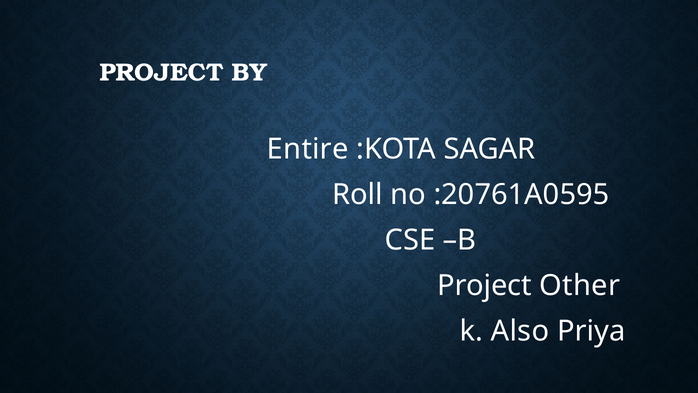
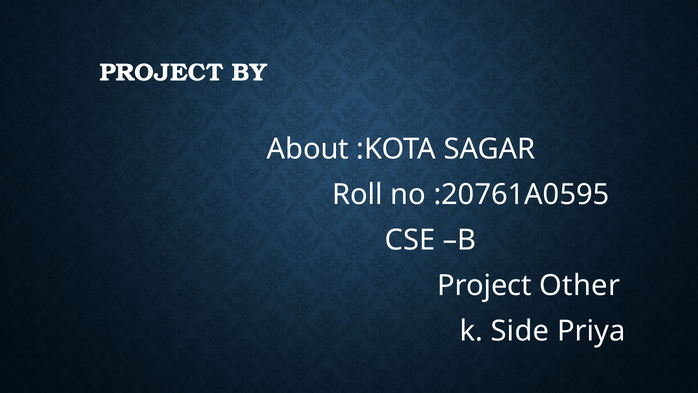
Entire: Entire -> About
Also: Also -> Side
